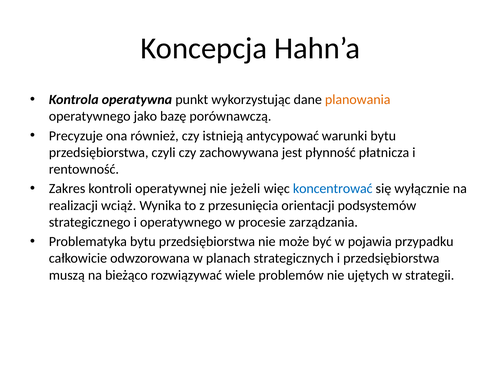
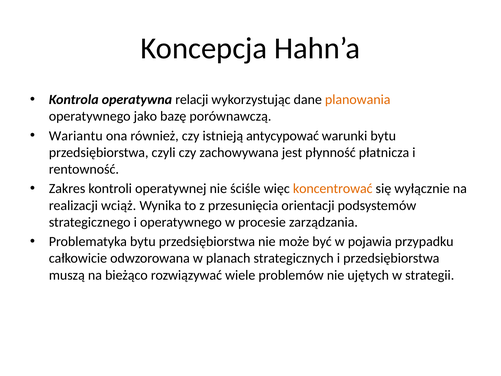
punkt: punkt -> relacji
Precyzuje: Precyzuje -> Wariantu
jeżeli: jeżeli -> ściśle
koncentrować colour: blue -> orange
